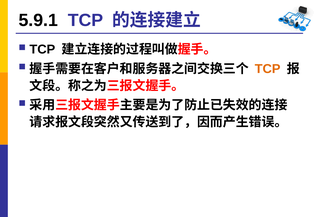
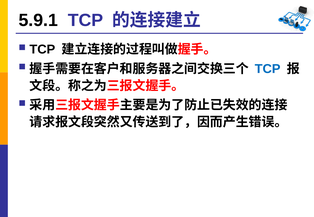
TCP at (268, 69) colour: orange -> blue
